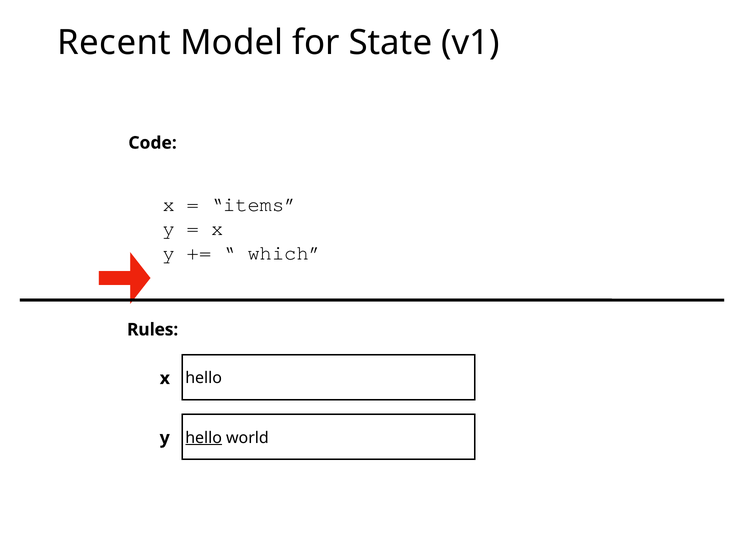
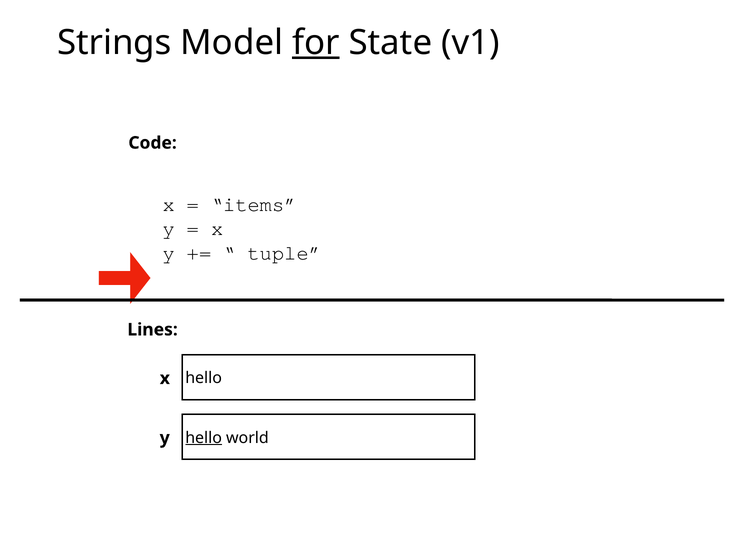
Recent: Recent -> Strings
for underline: none -> present
which: which -> tuple
Rules: Rules -> Lines
